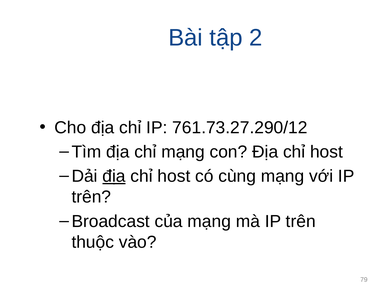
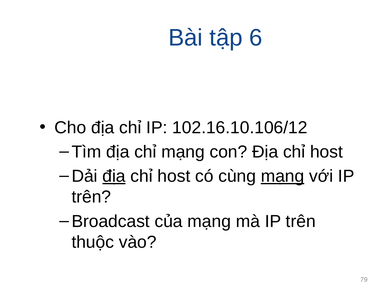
2: 2 -> 6
761.73.27.290/12: 761.73.27.290/12 -> 102.16.10.106/12
mạng at (283, 176) underline: none -> present
